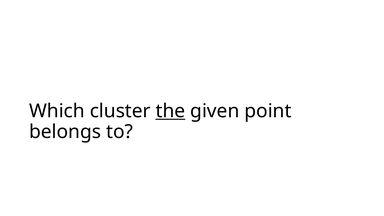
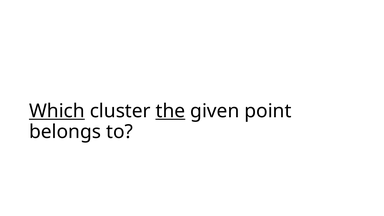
Which underline: none -> present
